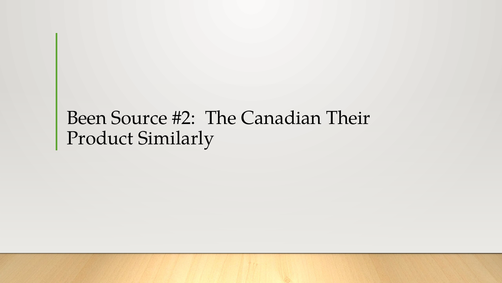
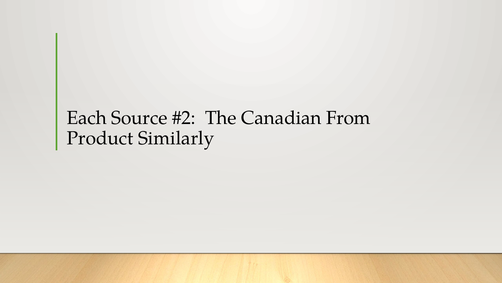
Been: Been -> Each
Their: Their -> From
